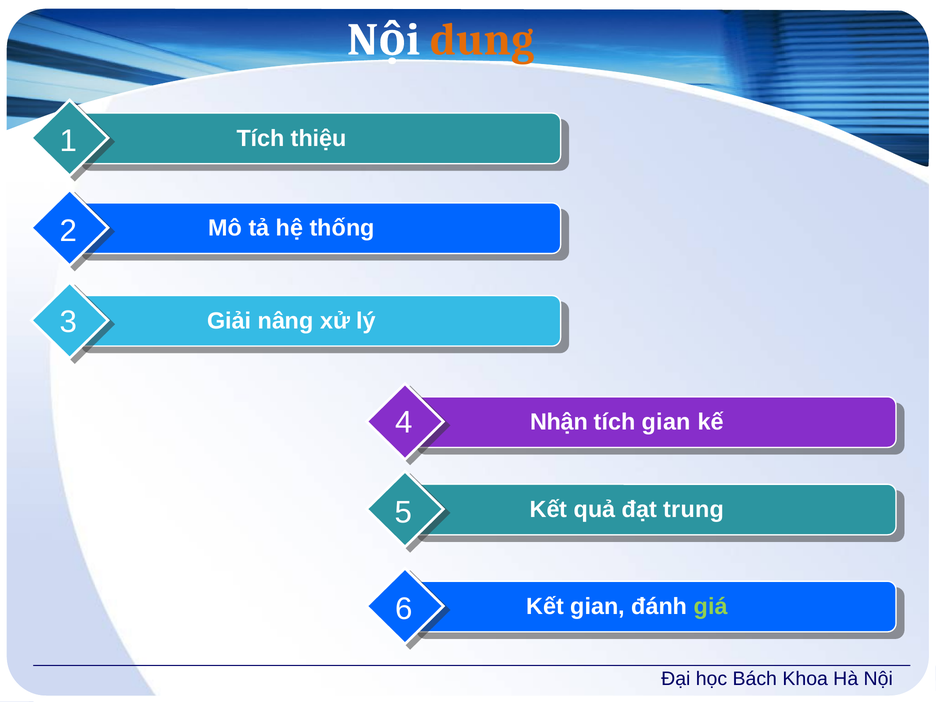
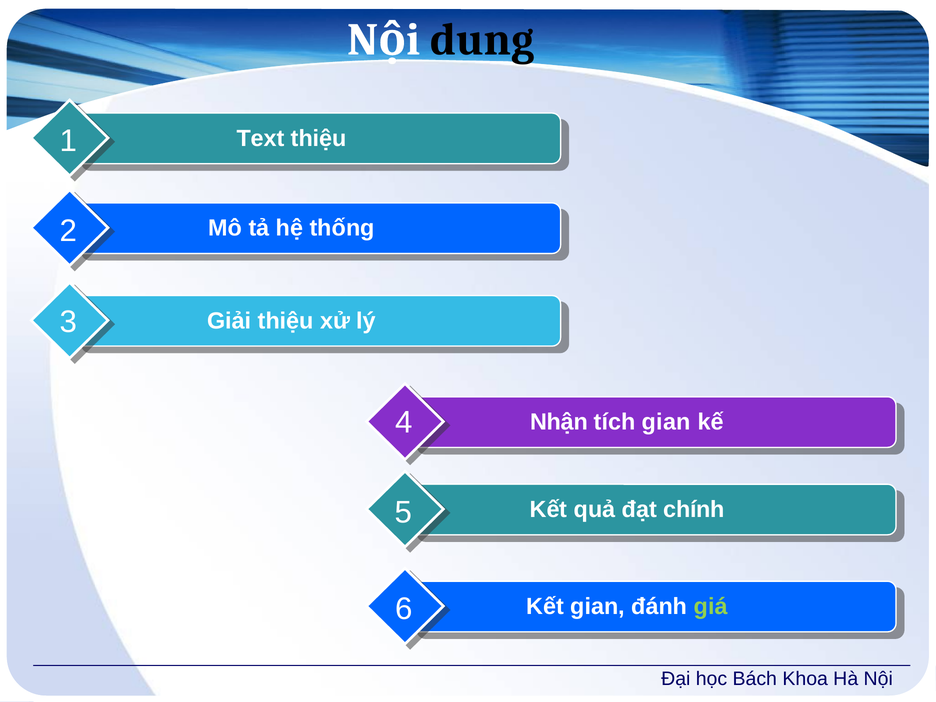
dung colour: orange -> black
Tích at (260, 138): Tích -> Text
Giải nâng: nâng -> thiệu
trung: trung -> chính
